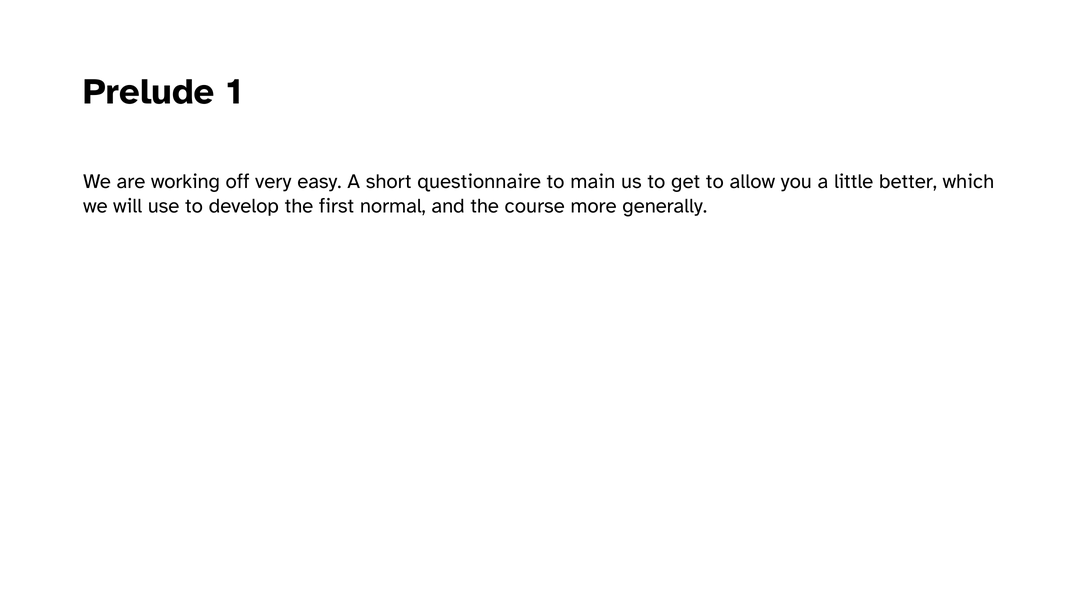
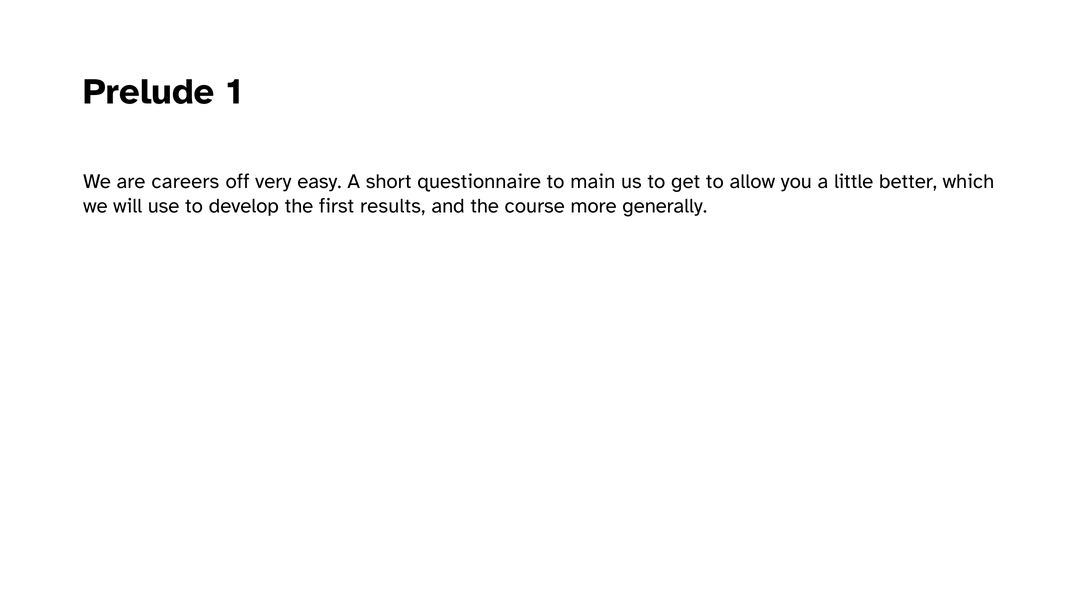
working: working -> careers
normal: normal -> results
